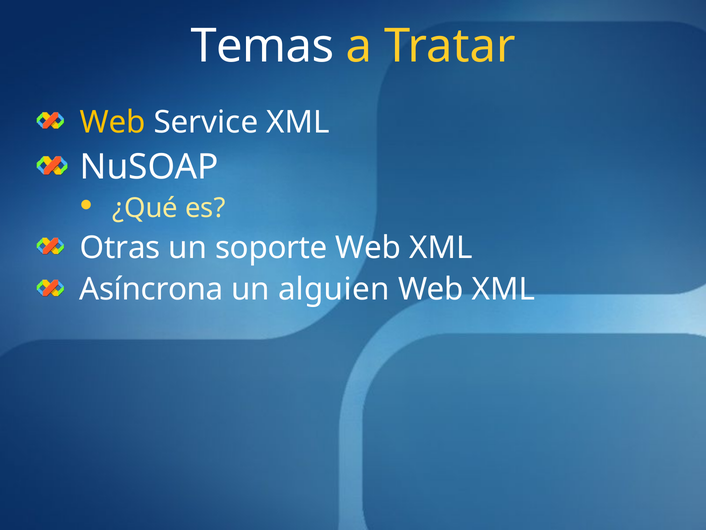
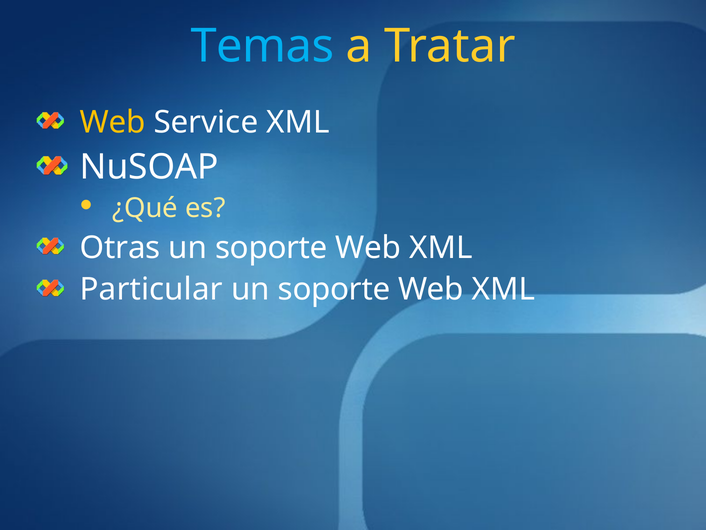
Temas colour: white -> light blue
Asíncrona: Asíncrona -> Particular
alguien at (334, 289): alguien -> soporte
